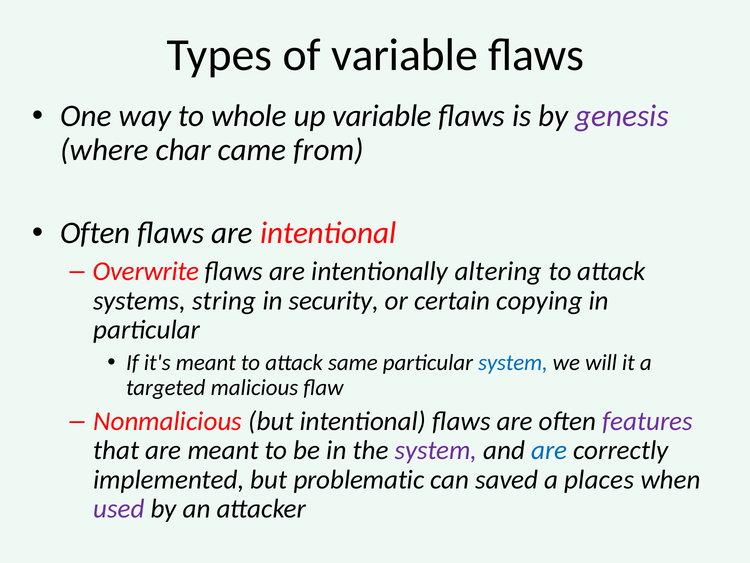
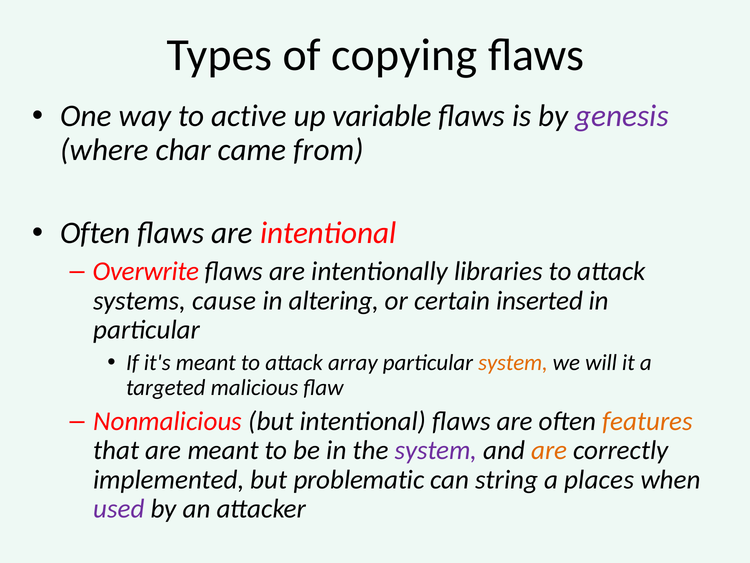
of variable: variable -> copying
whole: whole -> active
altering: altering -> libraries
string: string -> cause
security: security -> altering
copying: copying -> inserted
same: same -> array
system at (513, 362) colour: blue -> orange
features colour: purple -> orange
are at (549, 450) colour: blue -> orange
saved: saved -> string
